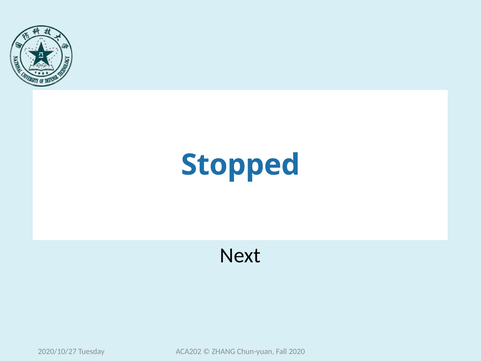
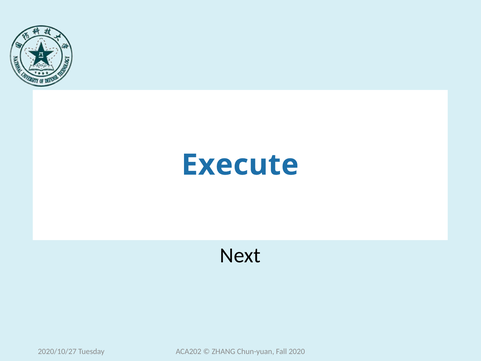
Stopped: Stopped -> Execute
